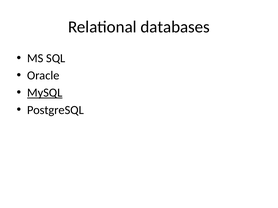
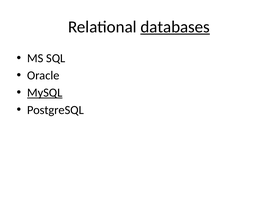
databases underline: none -> present
